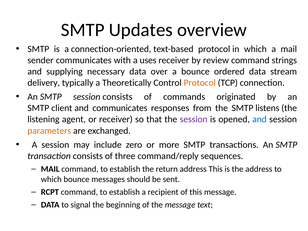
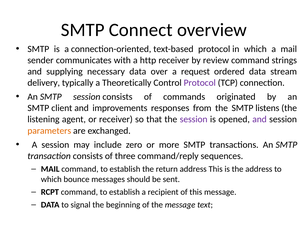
Updates: Updates -> Connect
uses: uses -> http
a bounce: bounce -> request
Protocol at (200, 83) colour: orange -> purple
and communicates: communicates -> improvements
and at (260, 119) colour: blue -> purple
